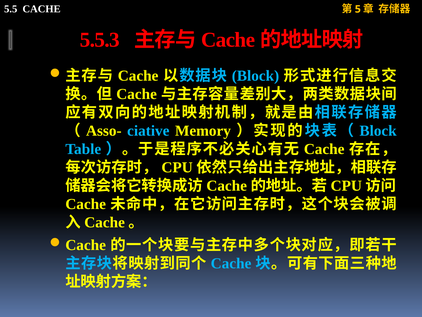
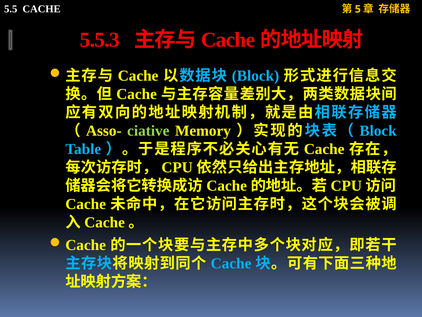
ciative colour: light blue -> light green
